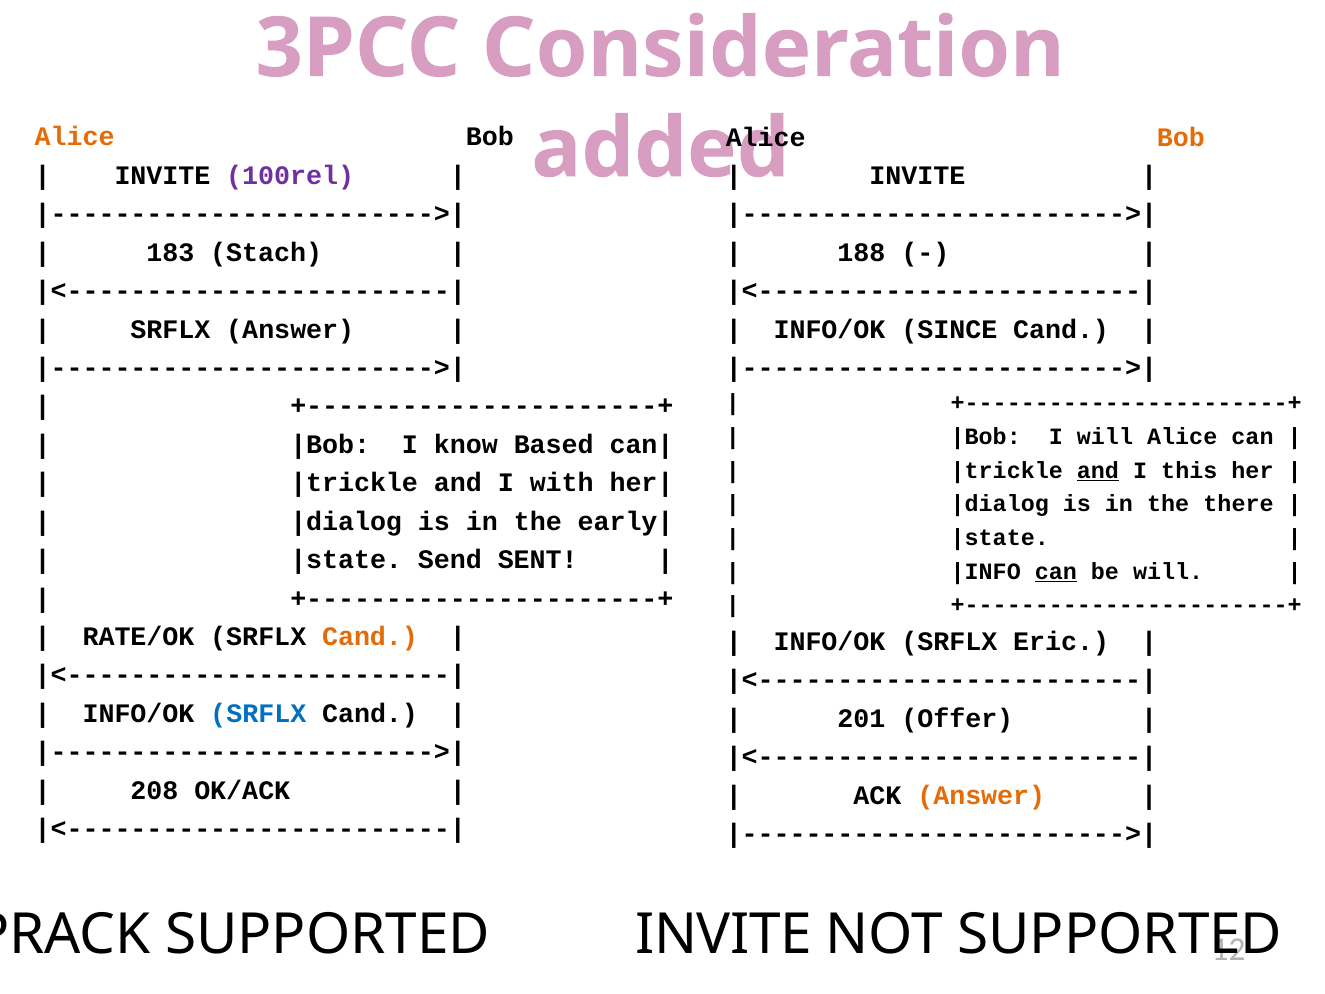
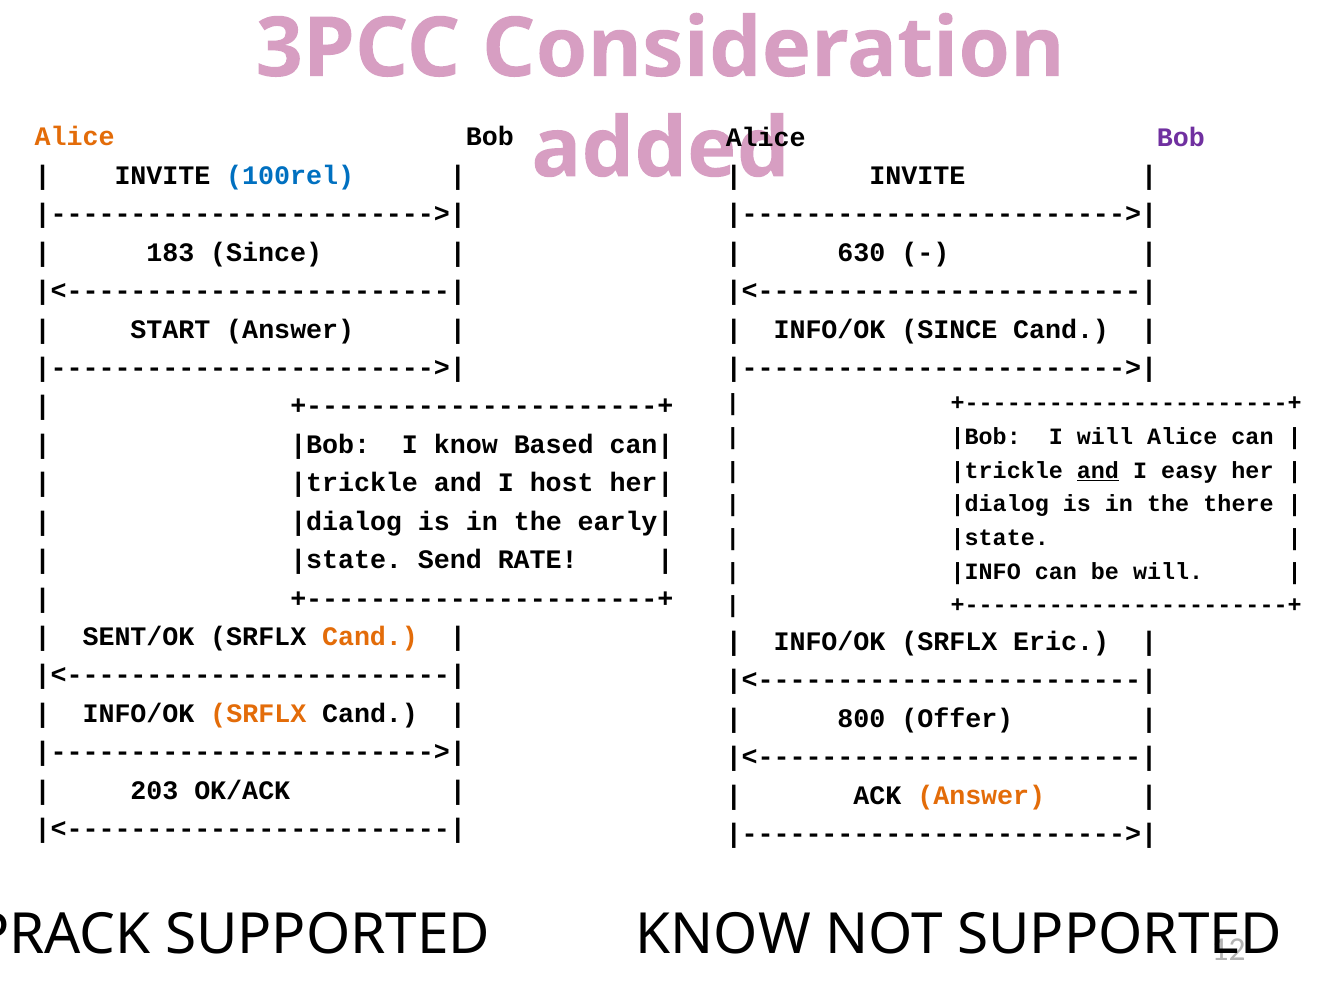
Bob at (1181, 137) colour: orange -> purple
100rel colour: purple -> blue
183 Stach: Stach -> Since
188: 188 -> 630
SRFLX at (170, 329): SRFLX -> START
this: this -> easy
with: with -> host
SENT: SENT -> RATE
can at (1056, 571) underline: present -> none
RATE/OK: RATE/OK -> SENT/OK
SRFLX at (258, 714) colour: blue -> orange
201: 201 -> 800
208: 208 -> 203
SUPPORTED INVITE: INVITE -> KNOW
